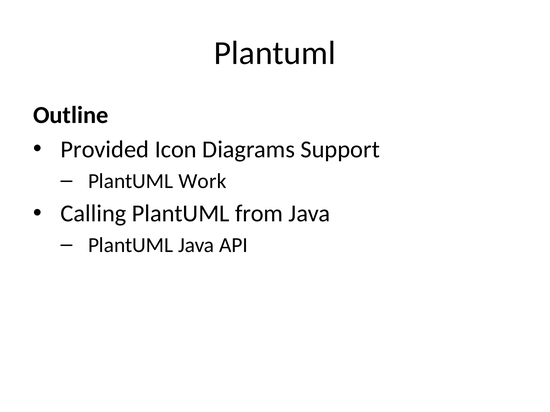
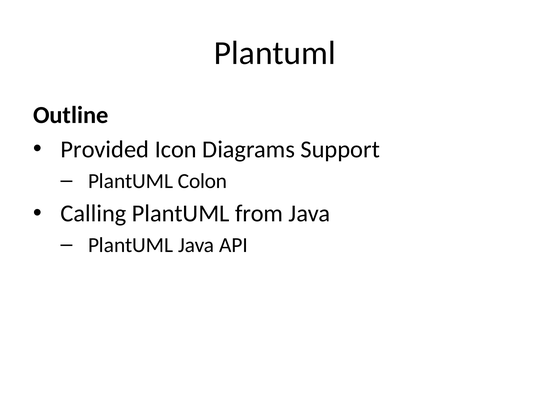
Work: Work -> Colon
